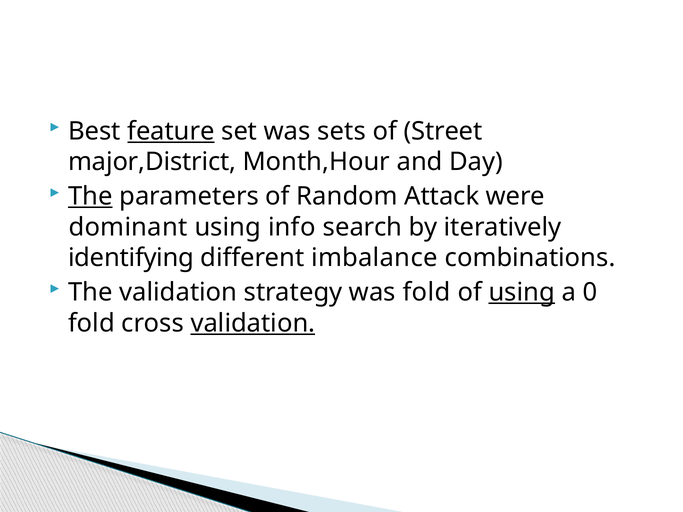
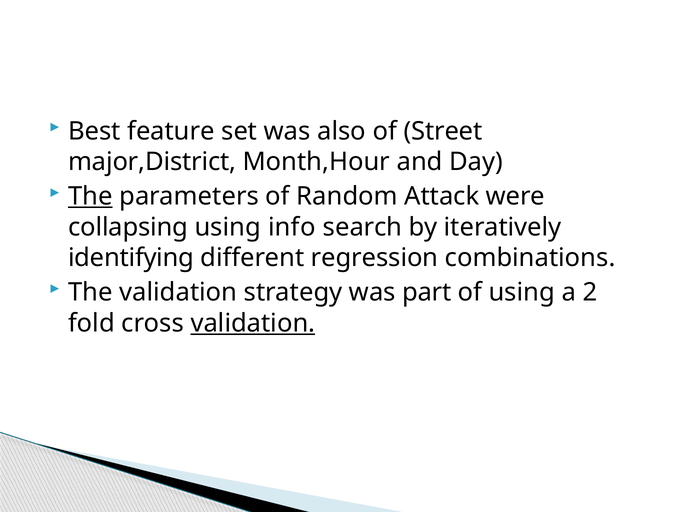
feature underline: present -> none
sets: sets -> also
dominant: dominant -> collapsing
imbalance: imbalance -> regression
was fold: fold -> part
using at (522, 293) underline: present -> none
0: 0 -> 2
